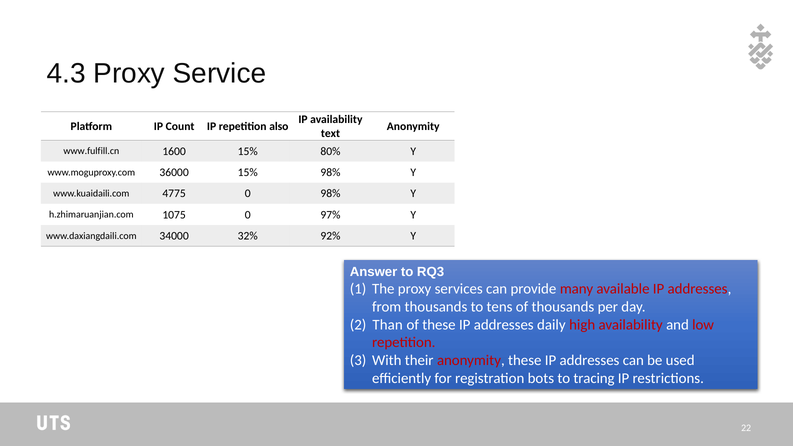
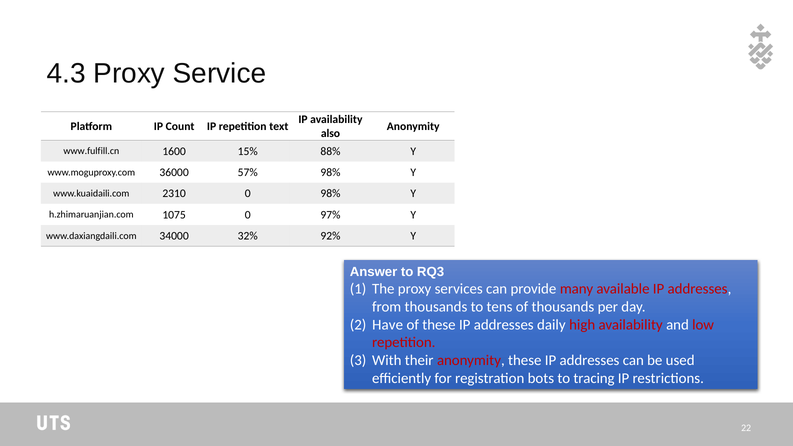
also: also -> text
text: text -> also
80%: 80% -> 88%
36000 15%: 15% -> 57%
4775: 4775 -> 2310
Than: Than -> Have
